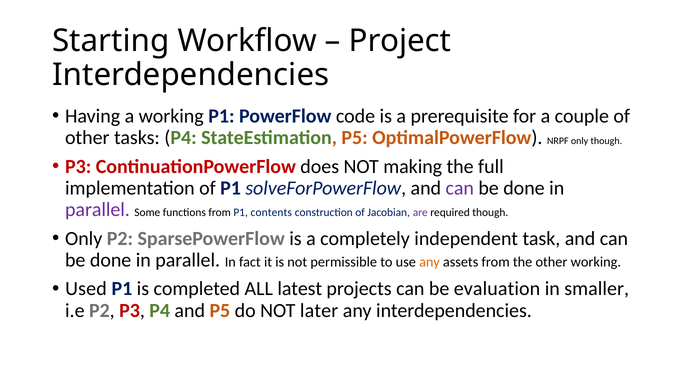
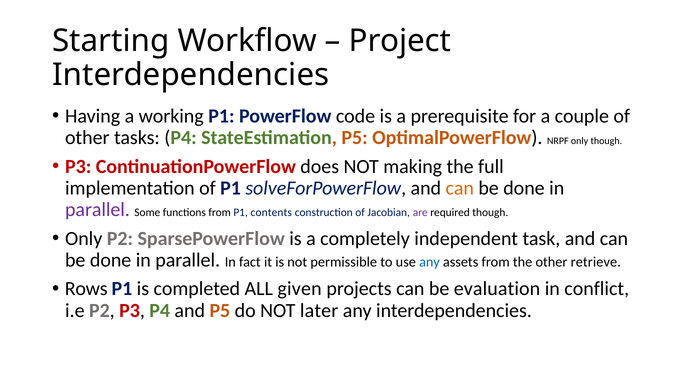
can at (460, 188) colour: purple -> orange
any at (429, 261) colour: orange -> blue
other working: working -> retrieve
Used: Used -> Rows
latest: latest -> given
smaller: smaller -> conflict
